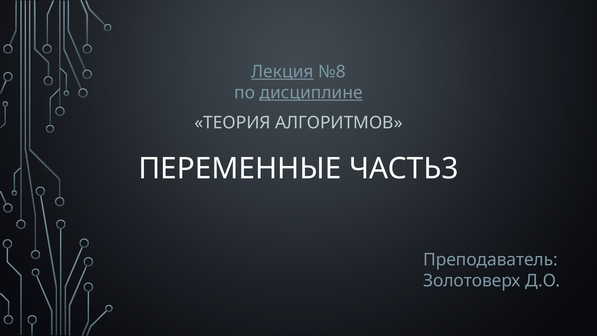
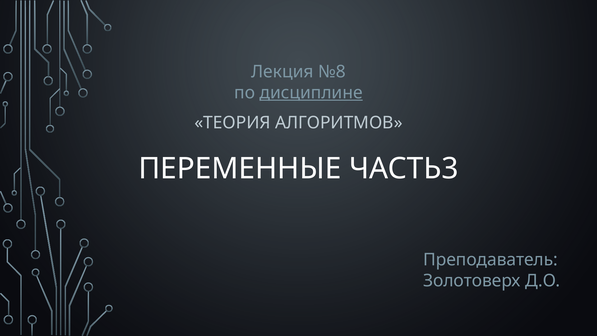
Лекция underline: present -> none
